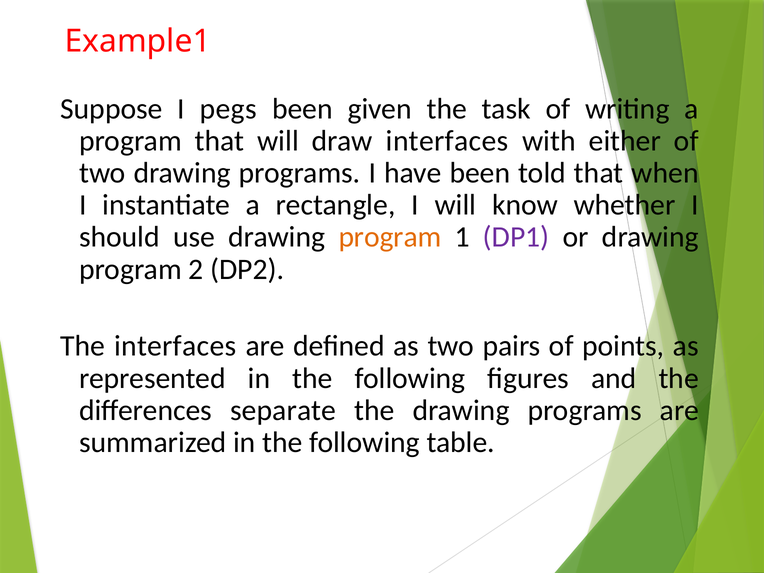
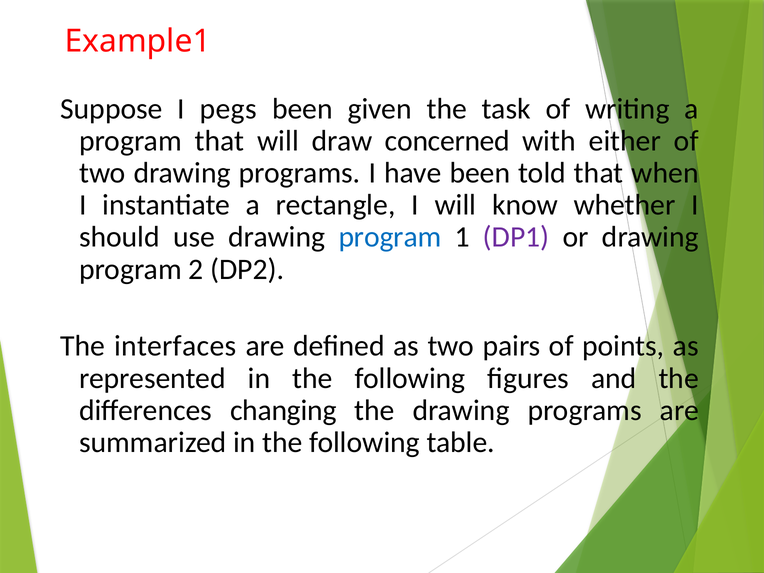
draw interfaces: interfaces -> concerned
program at (390, 237) colour: orange -> blue
separate: separate -> changing
